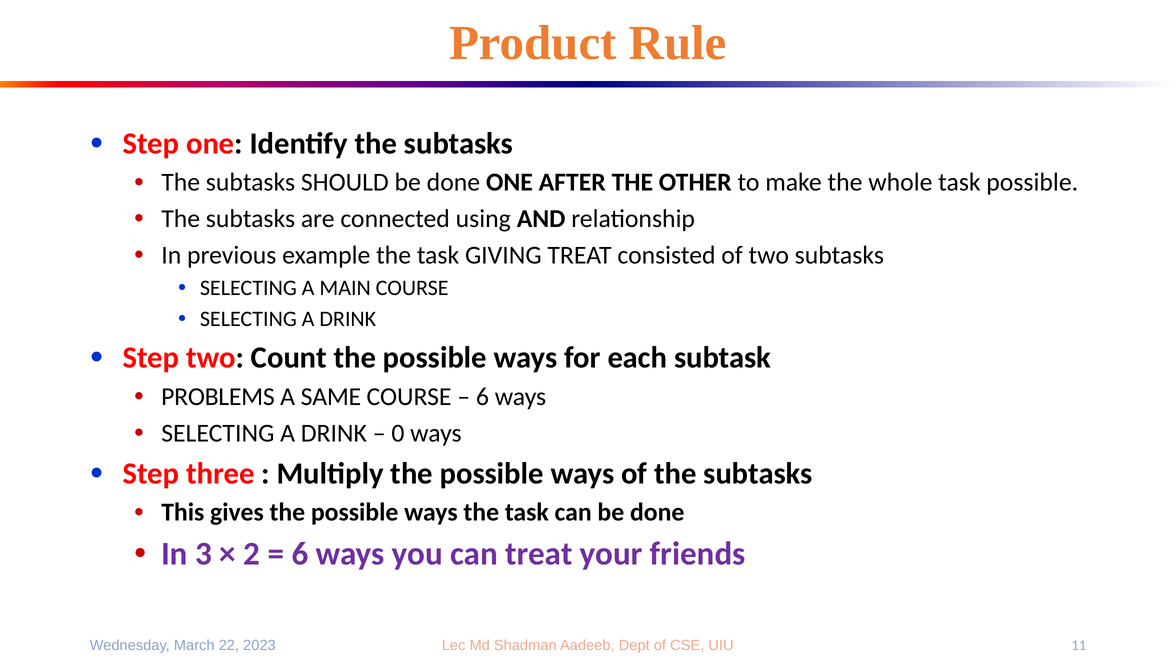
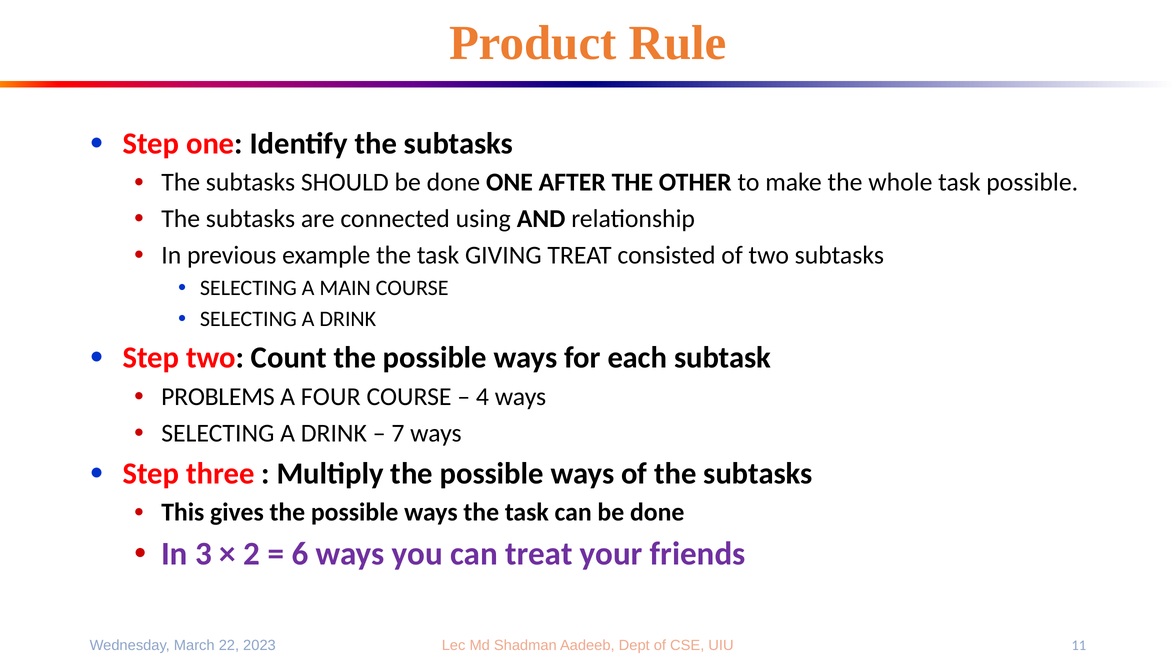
SAME: SAME -> FOUR
6 at (483, 396): 6 -> 4
0: 0 -> 7
